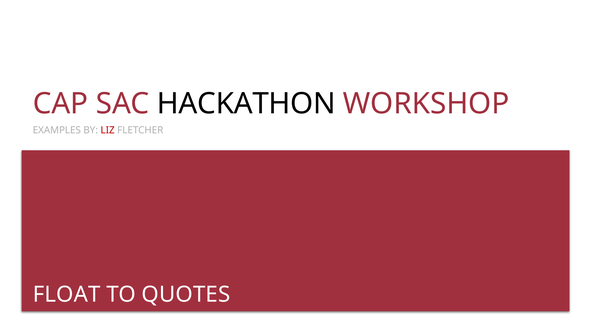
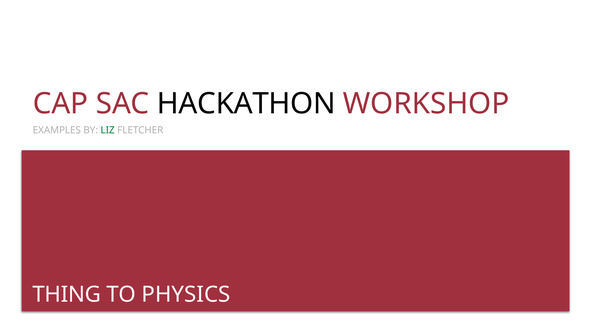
LIZ colour: red -> green
FLOAT: FLOAT -> THING
QUOTES: QUOTES -> PHYSICS
